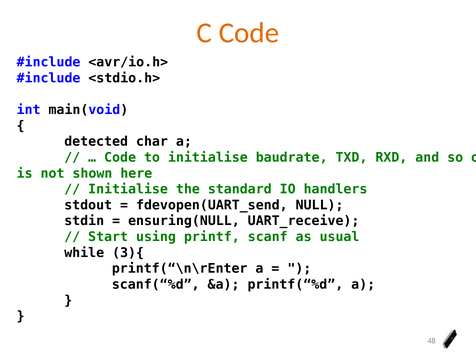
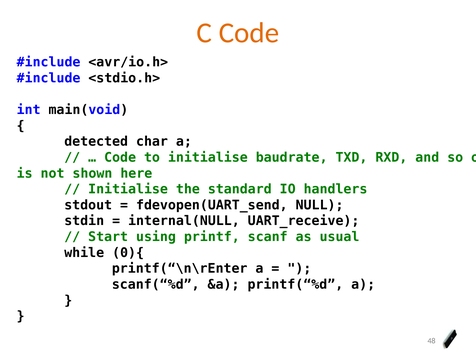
ensuring(NULL: ensuring(NULL -> internal(NULL
3){: 3){ -> 0){
